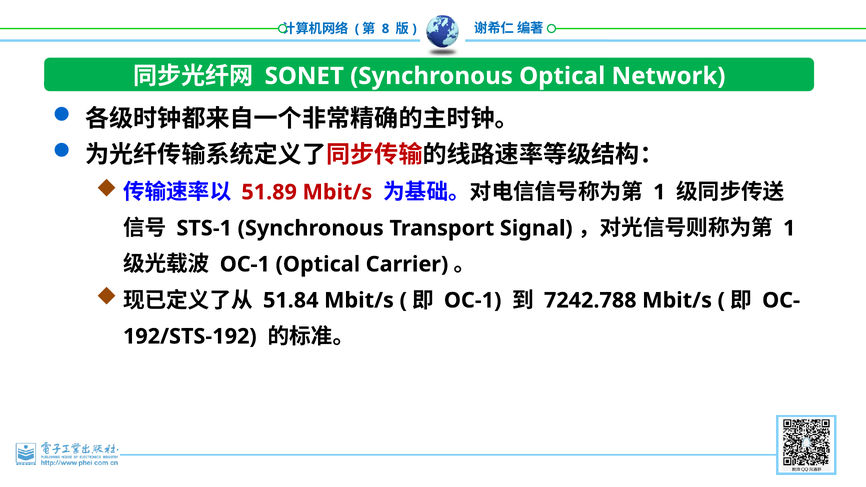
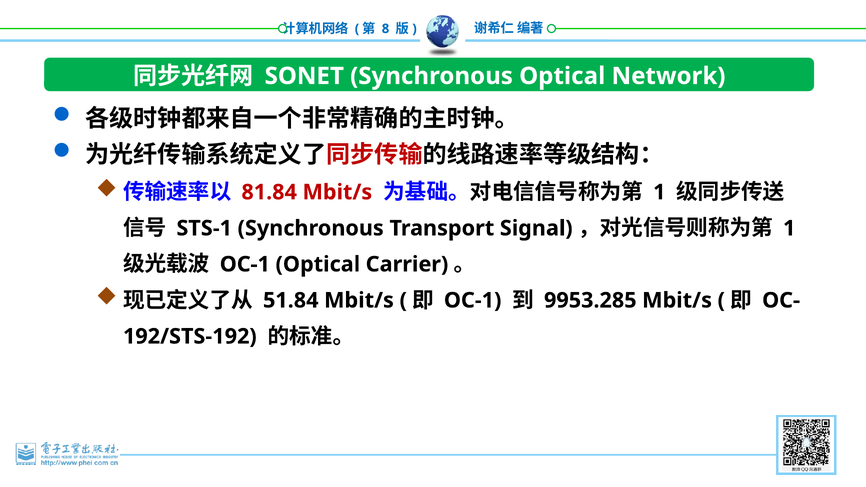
51.89: 51.89 -> 81.84
7242.788: 7242.788 -> 9953.285
